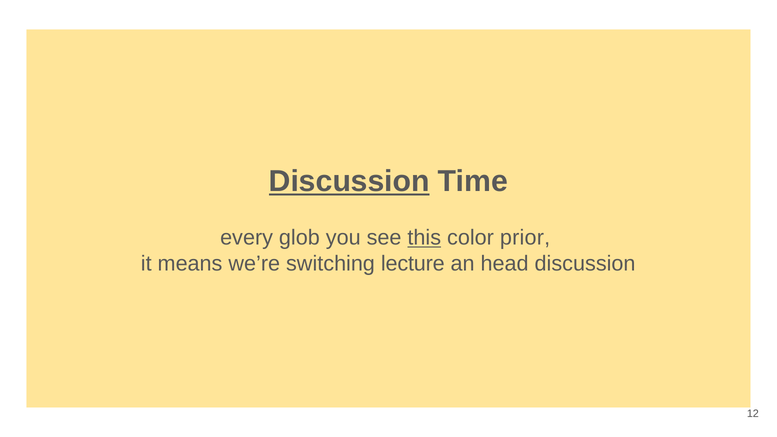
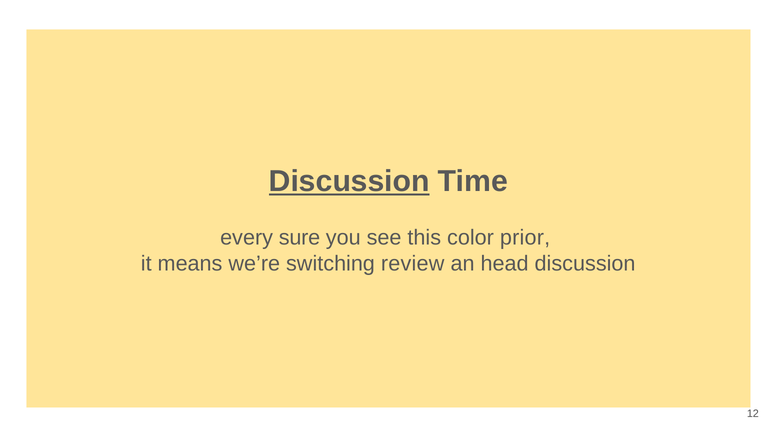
glob: glob -> sure
this underline: present -> none
lecture: lecture -> review
